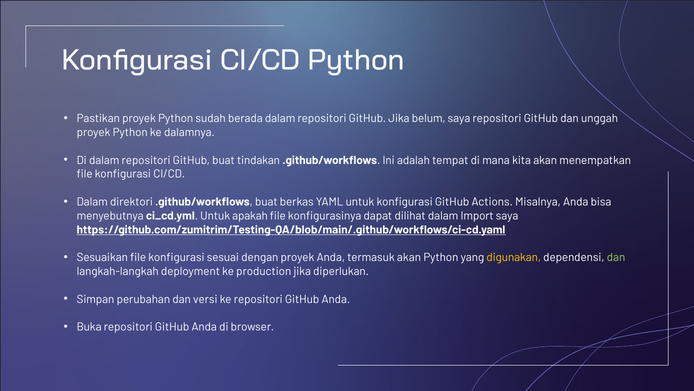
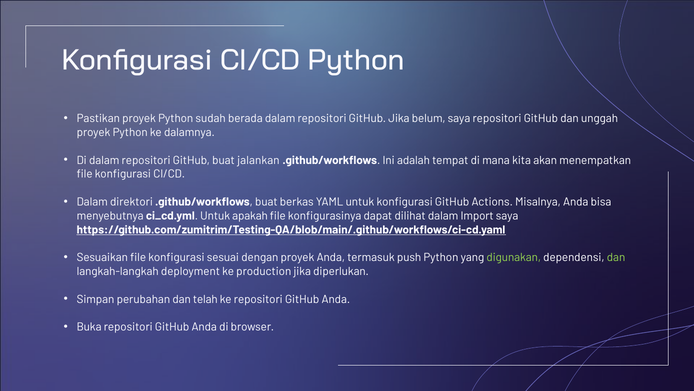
tindakan: tindakan -> jalankan
termasuk akan: akan -> push
digunakan colour: yellow -> light green
versi: versi -> telah
